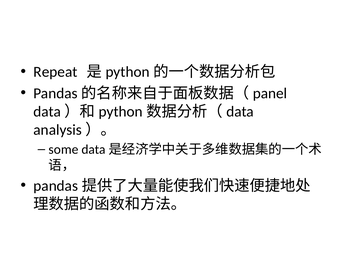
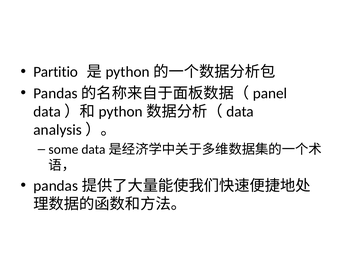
Repeat: Repeat -> Partitio
